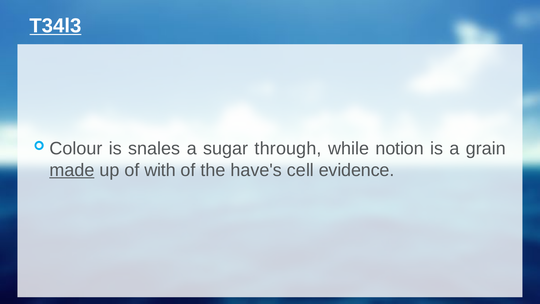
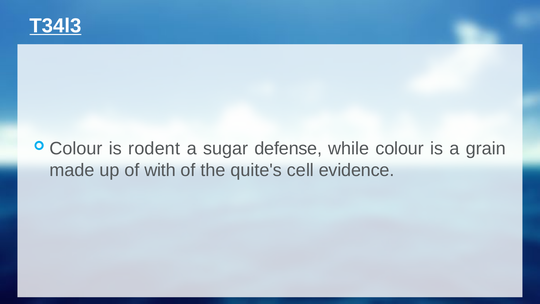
snales: snales -> rodent
through: through -> defense
while notion: notion -> colour
made underline: present -> none
have's: have's -> quite's
